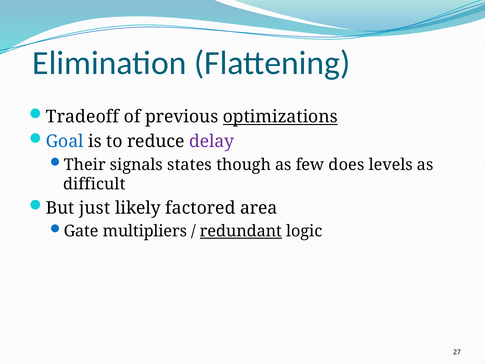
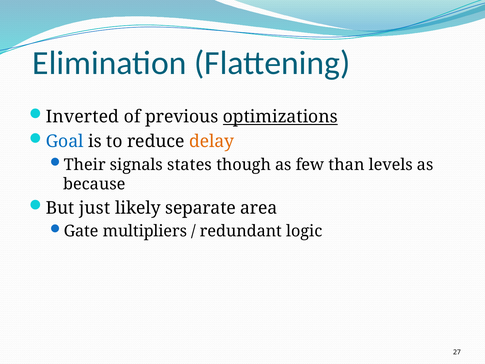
Tradeoff: Tradeoff -> Inverted
delay colour: purple -> orange
does: does -> than
difficult: difficult -> because
factored: factored -> separate
redundant underline: present -> none
